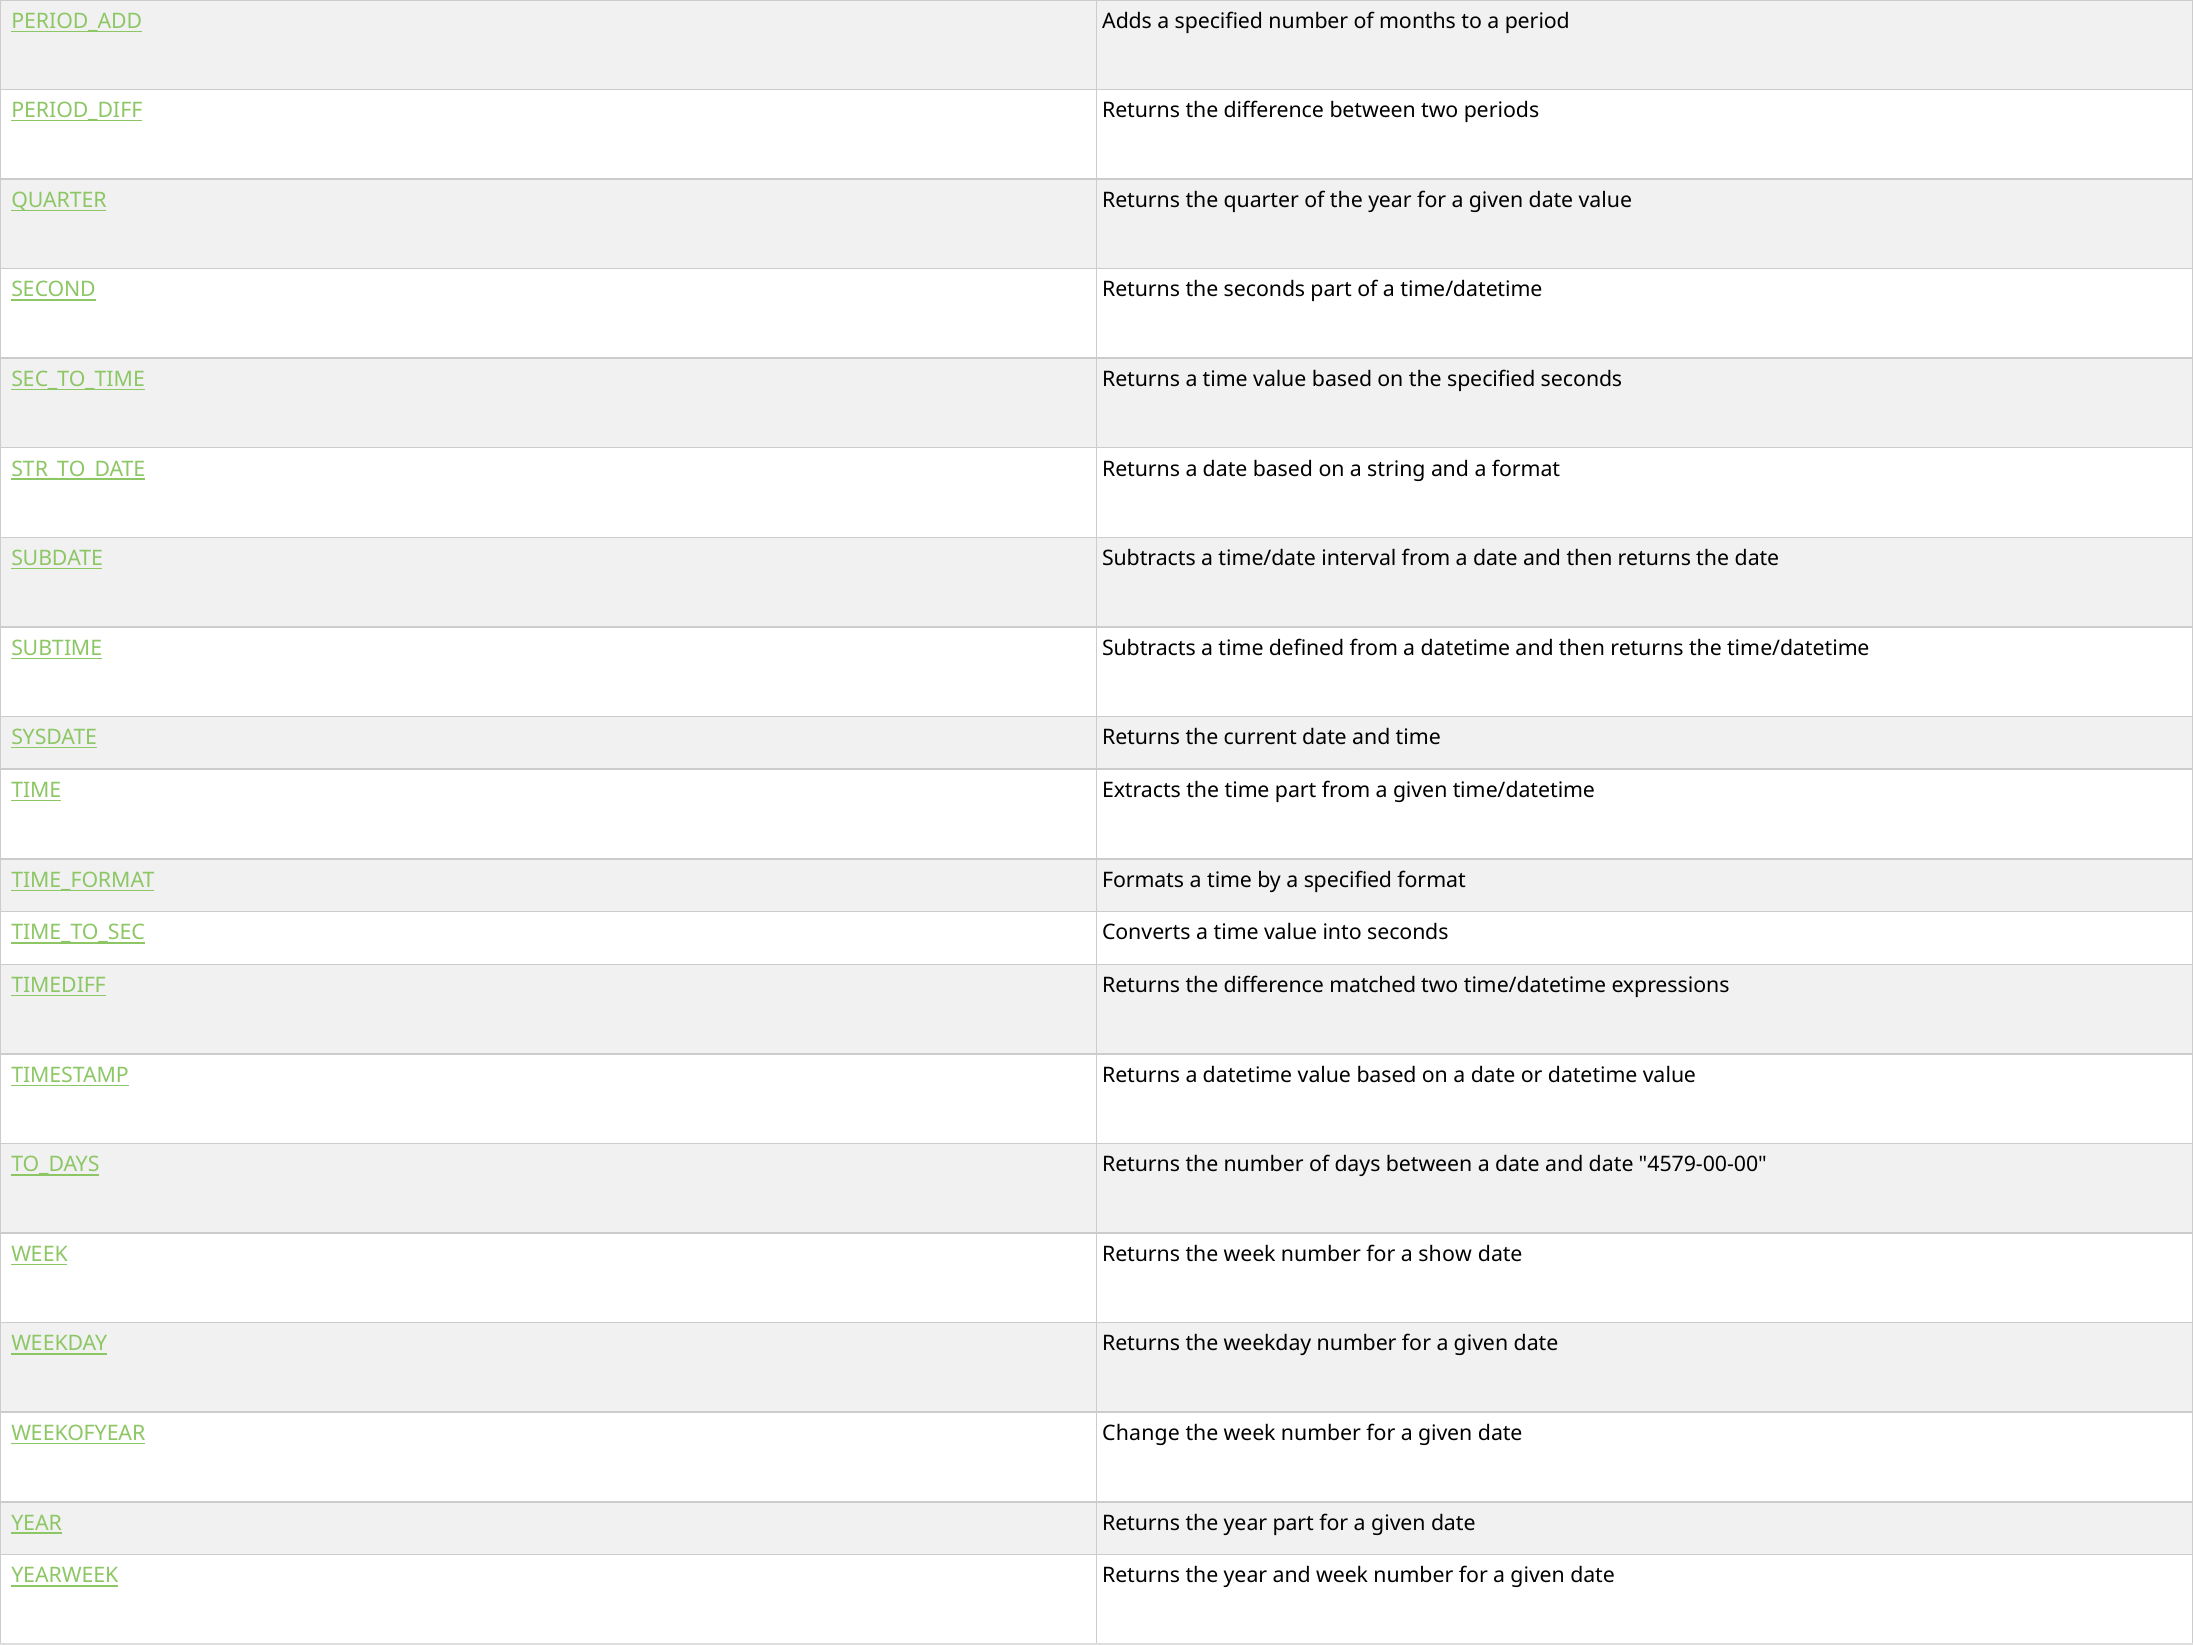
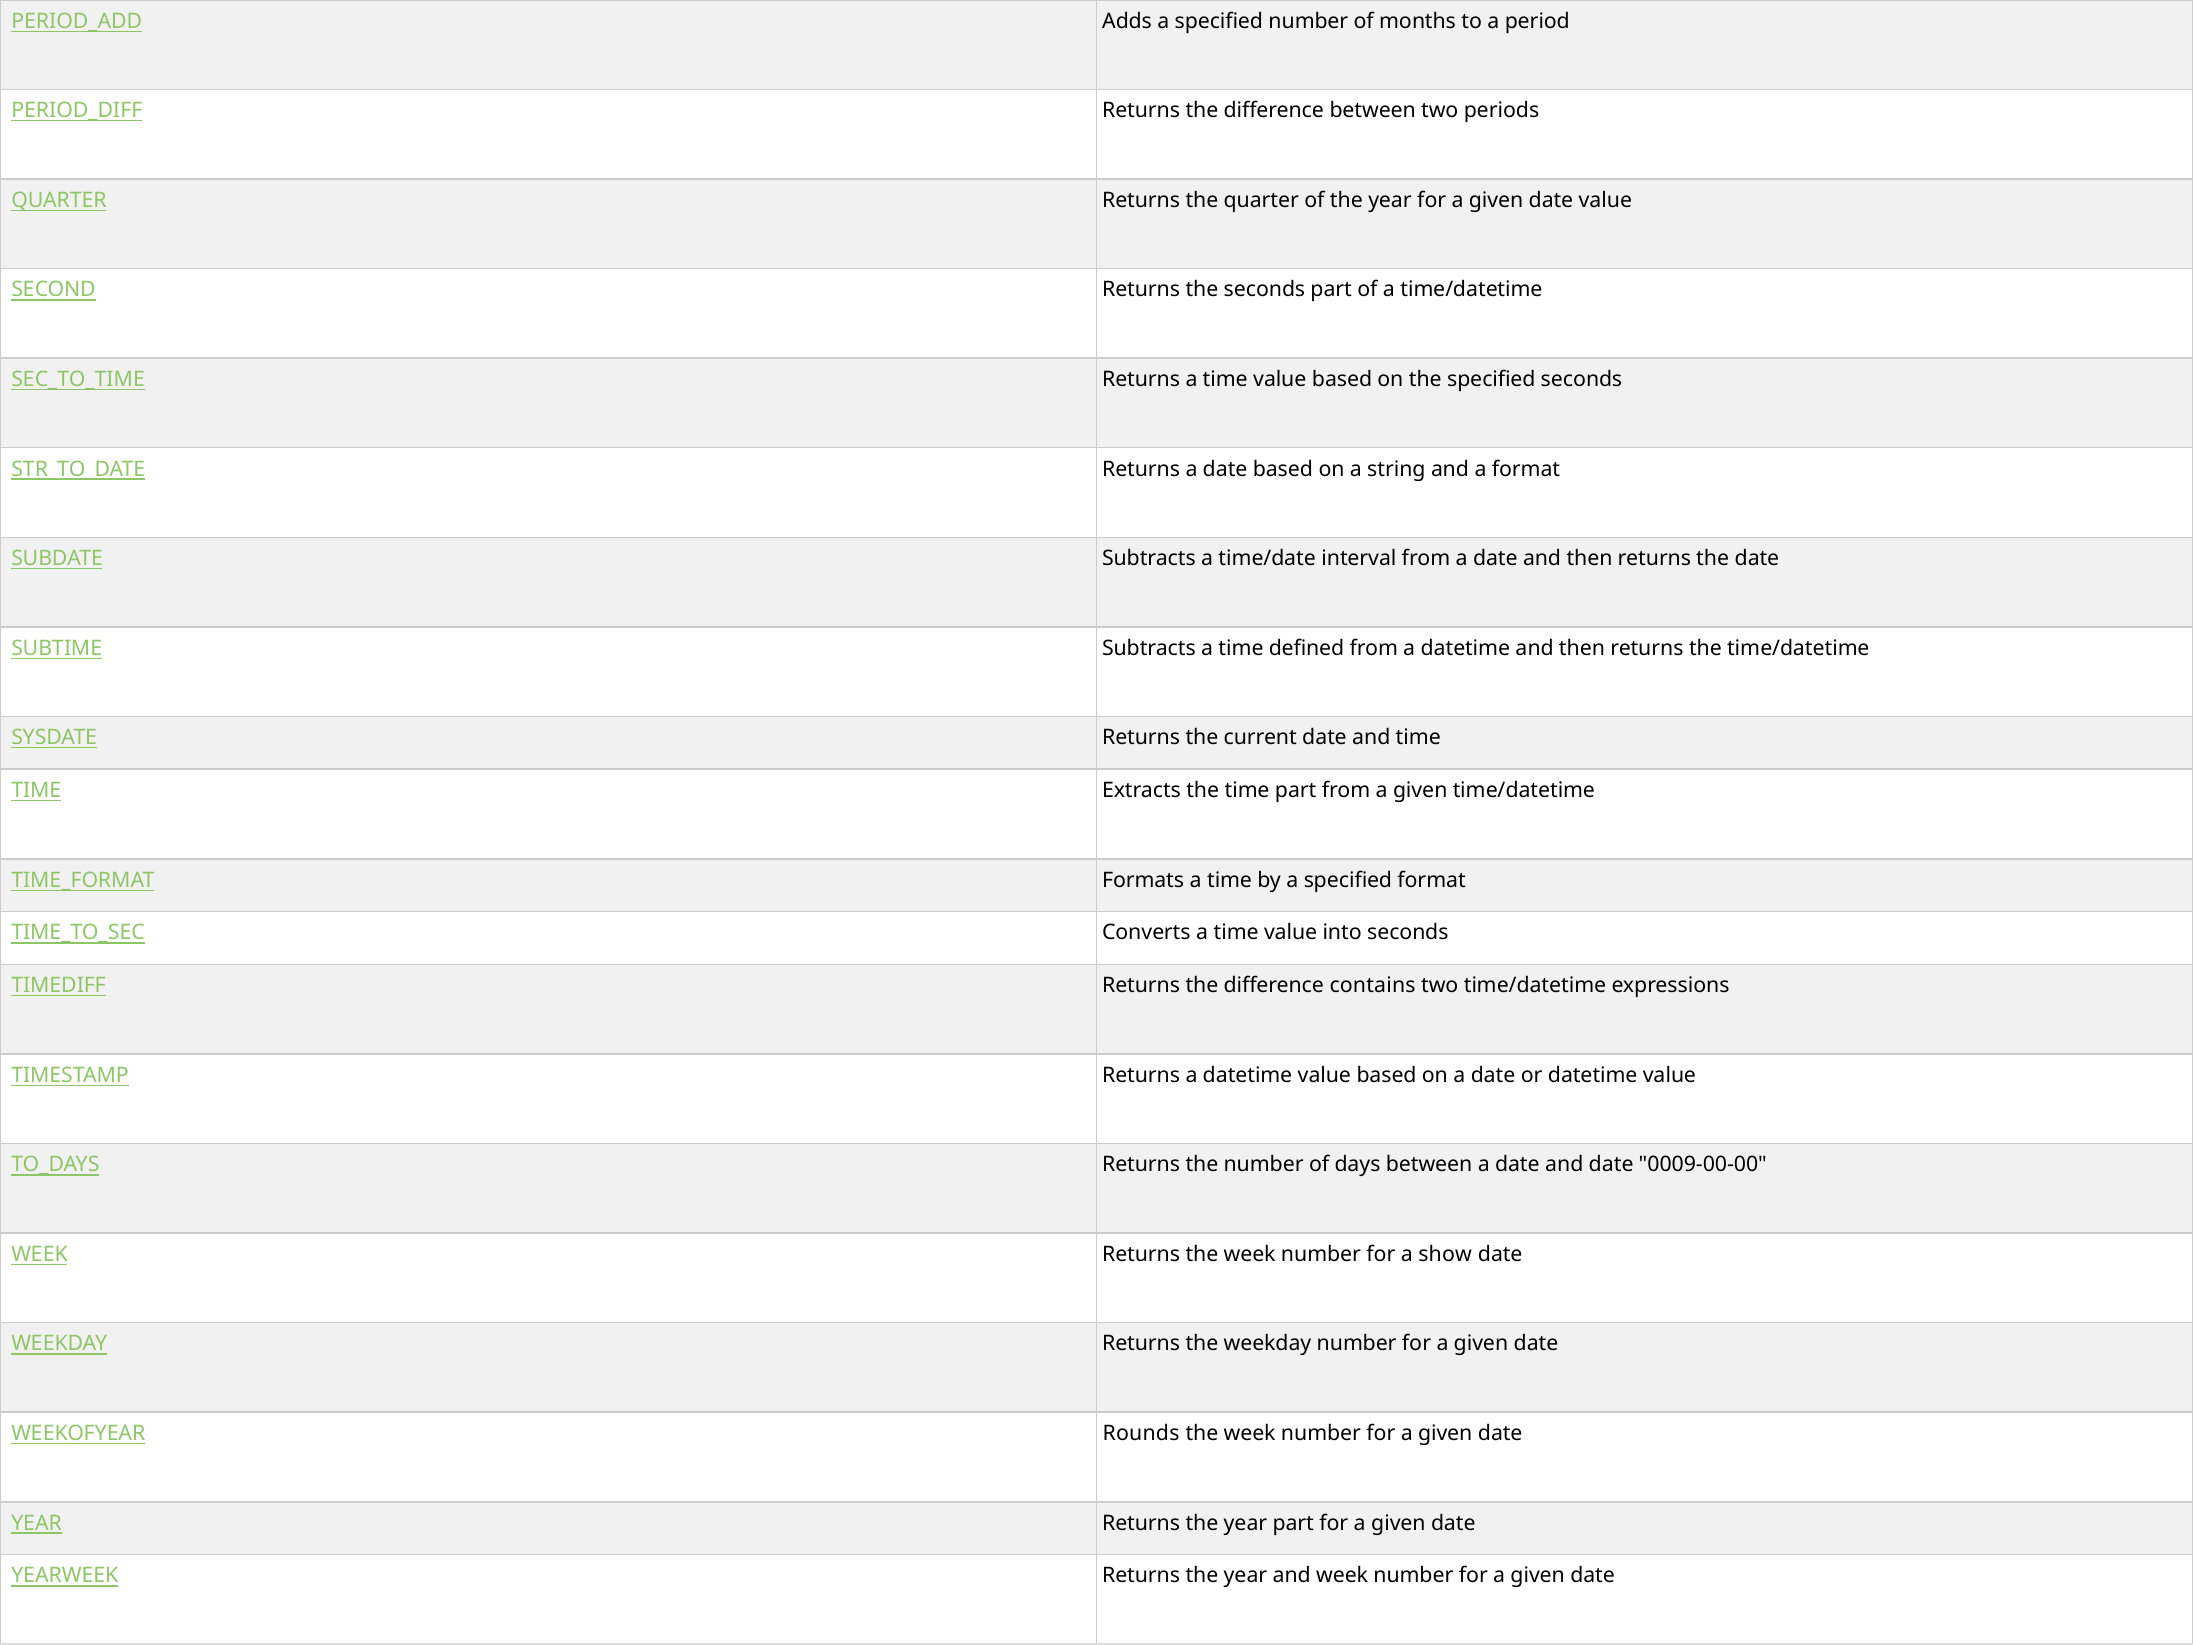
matched: matched -> contains
4579-00-00: 4579-00-00 -> 0009-00-00
Change: Change -> Rounds
